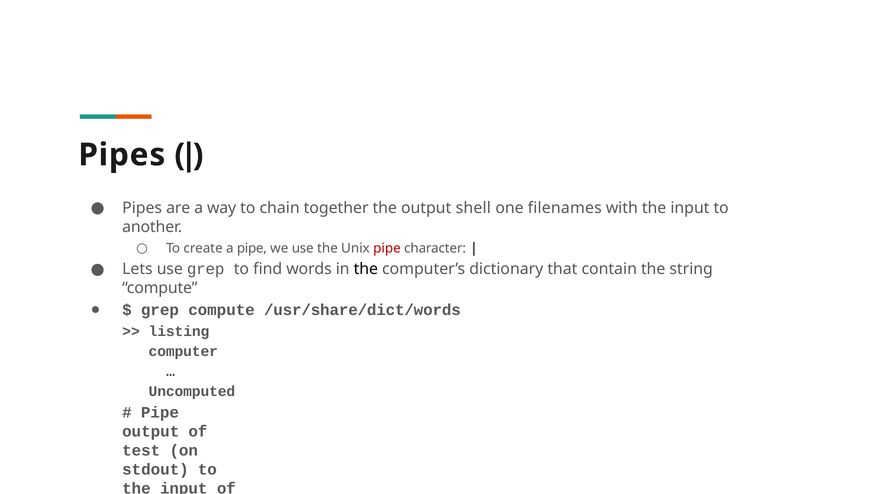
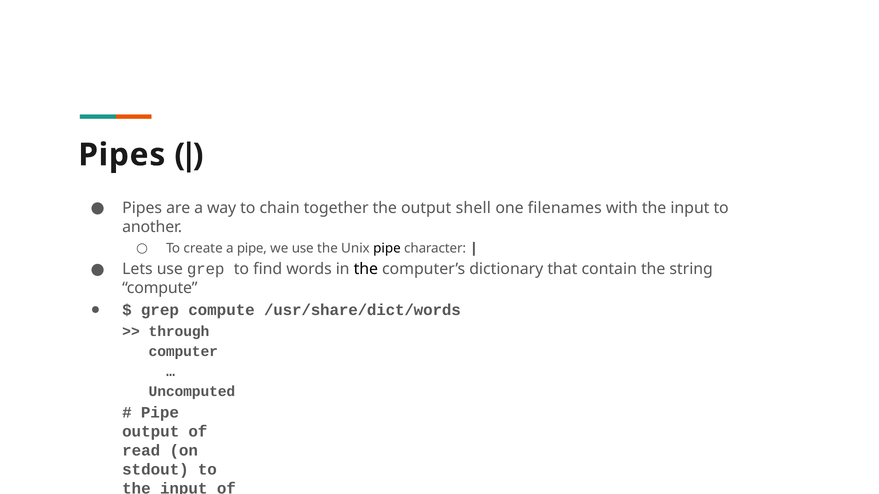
pipe at (387, 249) colour: red -> black
listing: listing -> through
test: test -> read
